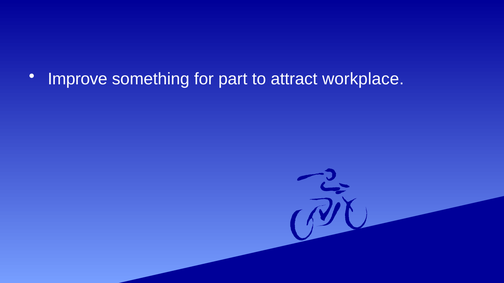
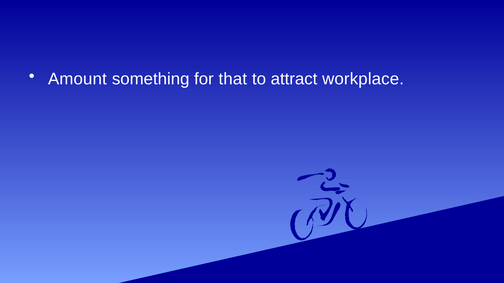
Improve: Improve -> Amount
part: part -> that
